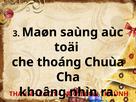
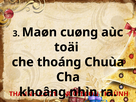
saùng: saùng -> cuøng
